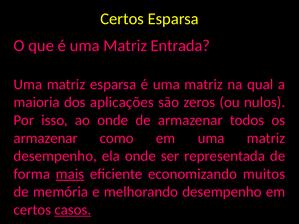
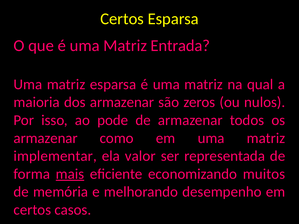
dos aplicações: aplicações -> armazenar
ao onde: onde -> pode
desempenho at (55, 156): desempenho -> implementar
ela onde: onde -> valor
casos underline: present -> none
